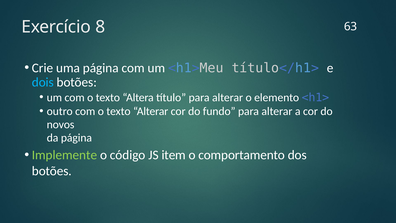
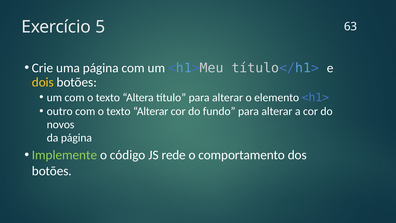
8: 8 -> 5
dois colour: light blue -> yellow
item: item -> rede
